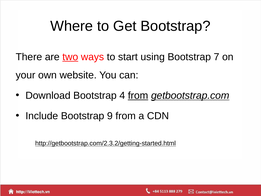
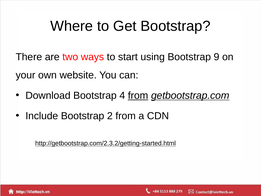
two underline: present -> none
7: 7 -> 9
9: 9 -> 2
